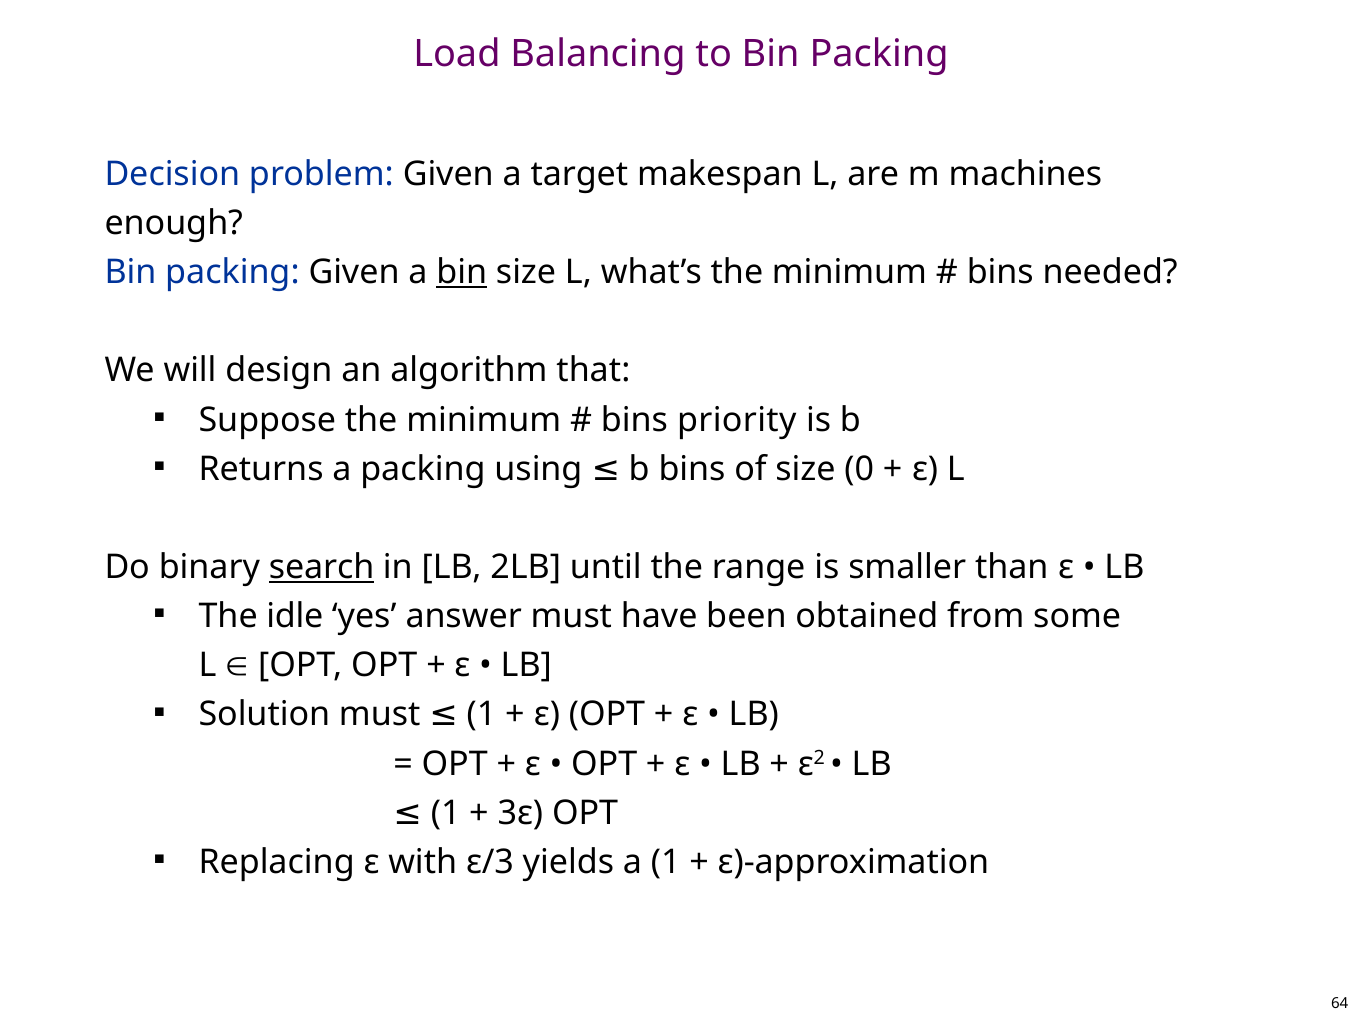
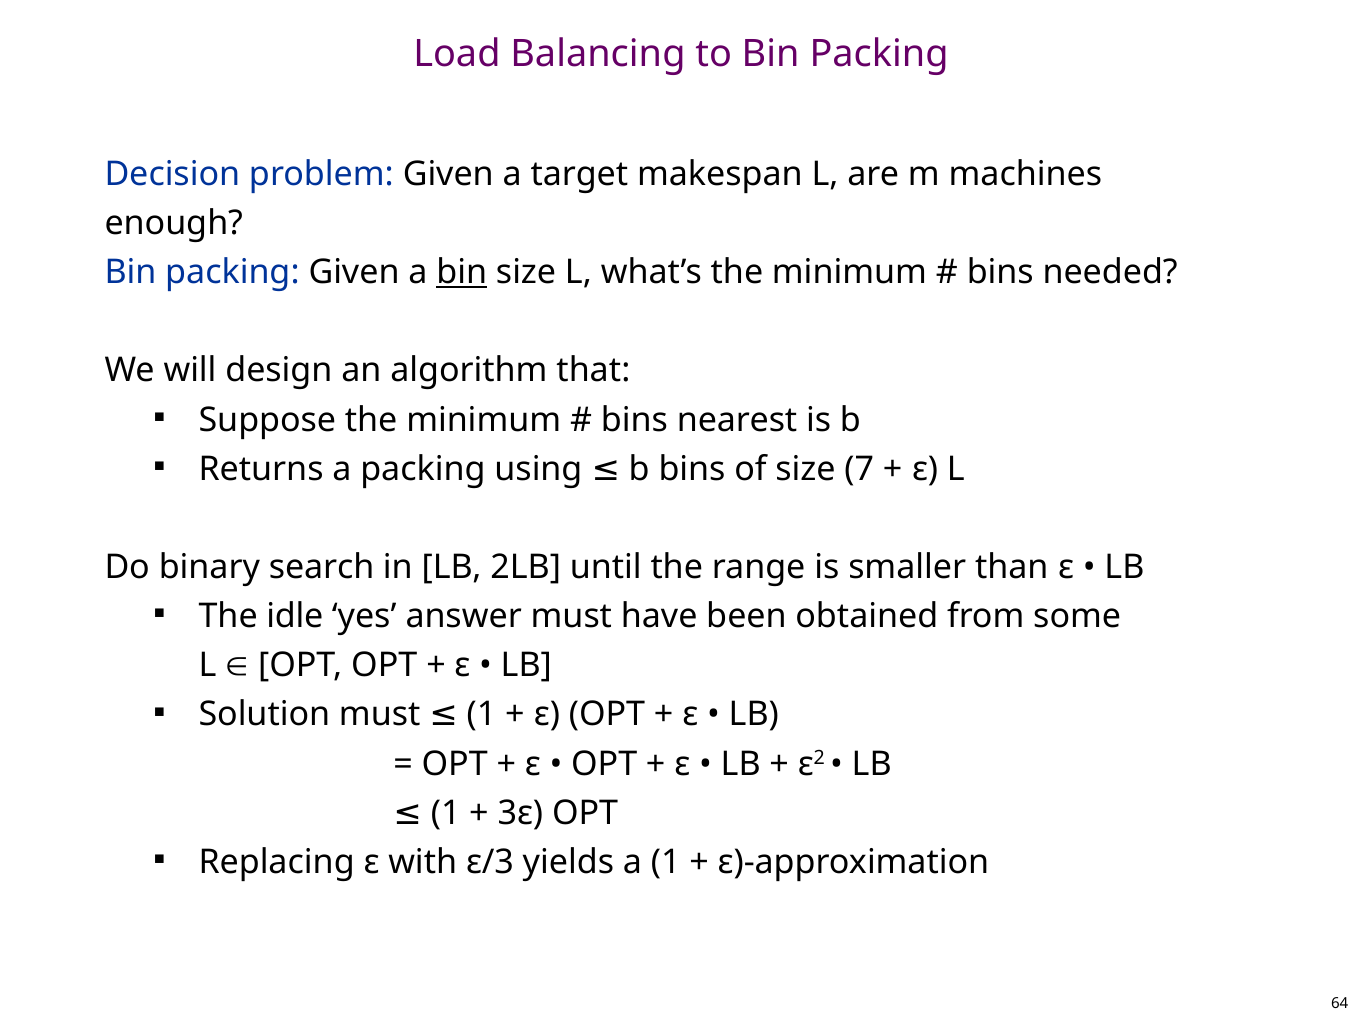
priority: priority -> nearest
0: 0 -> 7
search underline: present -> none
